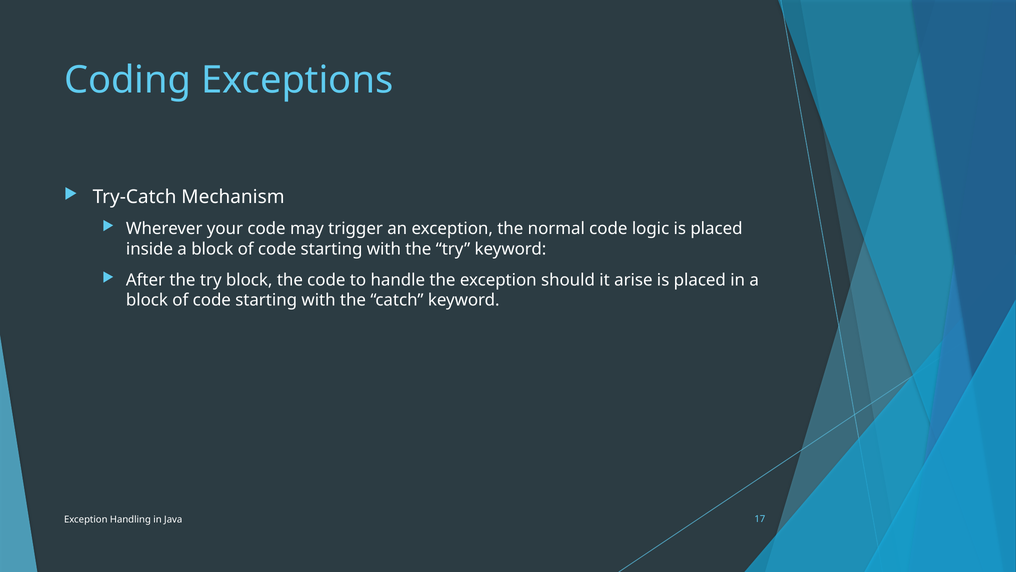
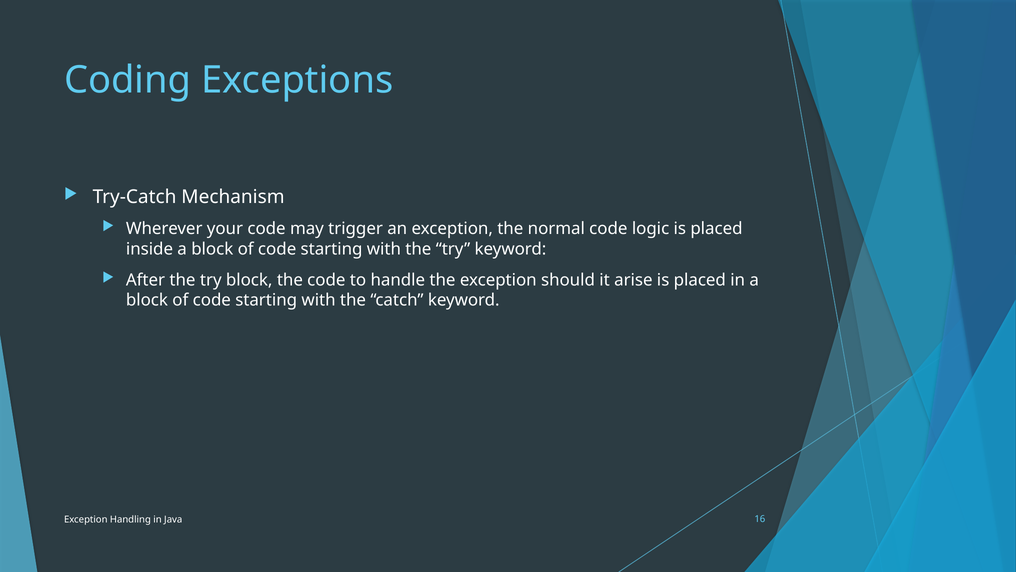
17: 17 -> 16
